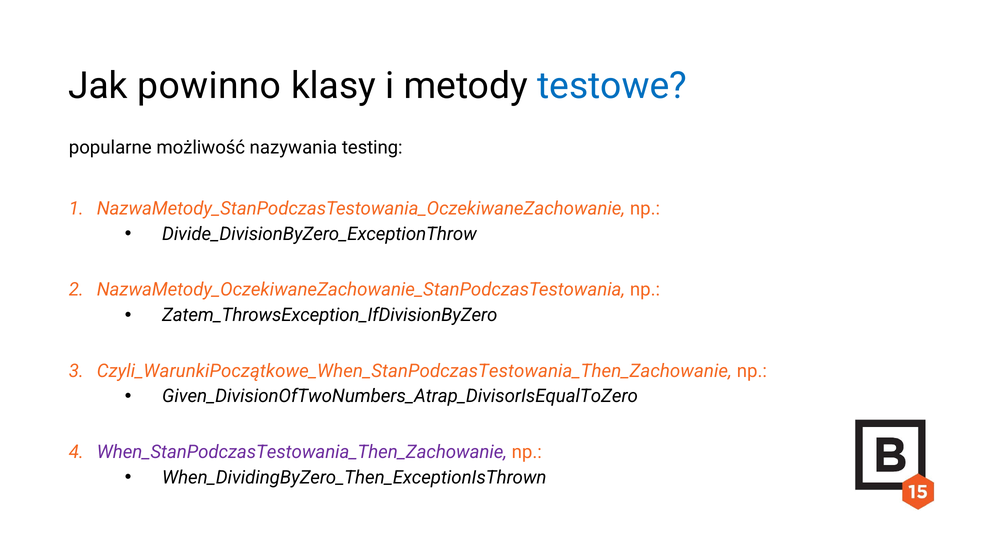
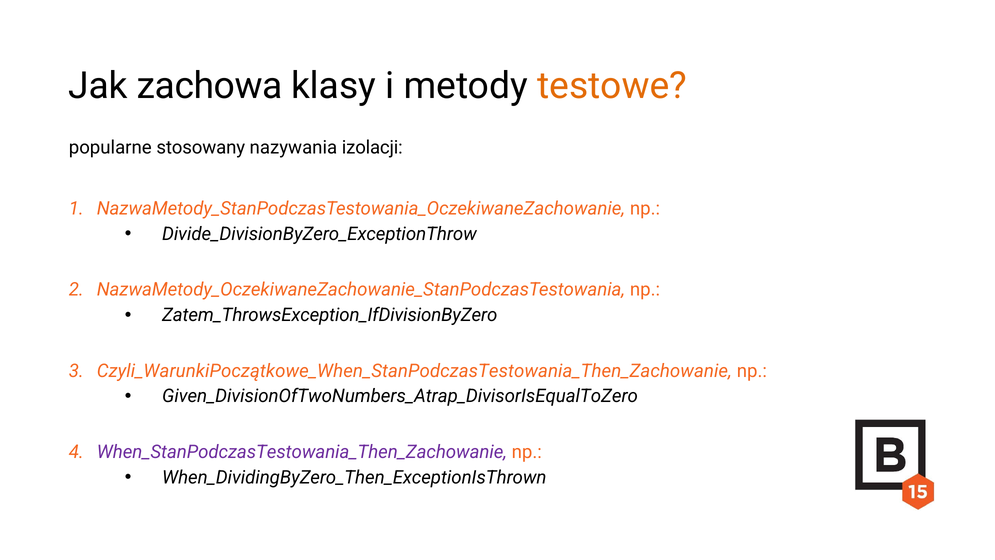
powinno: powinno -> zachowa
testowe colour: blue -> orange
możliwość: możliwość -> stosowany
testing: testing -> izolacji
